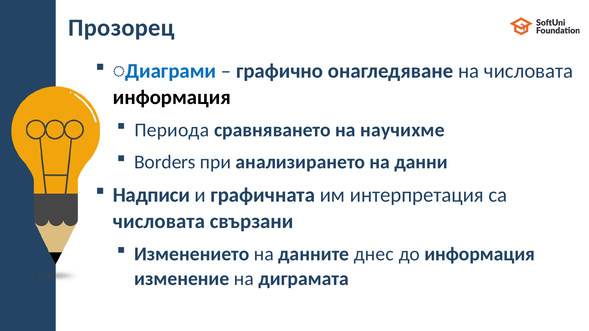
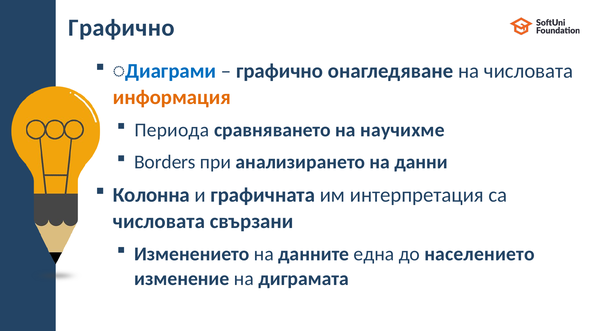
Прозорец at (121, 28): Прозорец -> Графично
информация at (172, 97) colour: black -> orange
Надписи: Надписи -> Колонна
днес: днес -> една
до информация: информация -> населението
